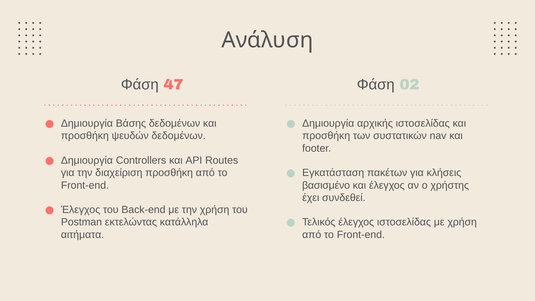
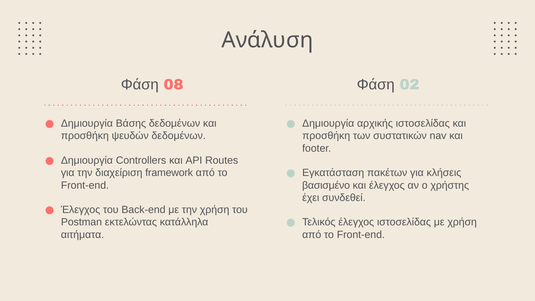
47: 47 -> 08
διαχείριση προσθήκη: προσθήκη -> framework
